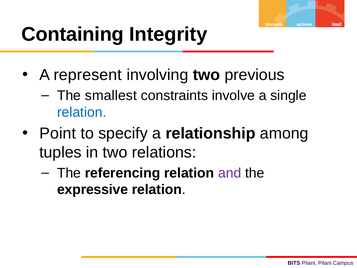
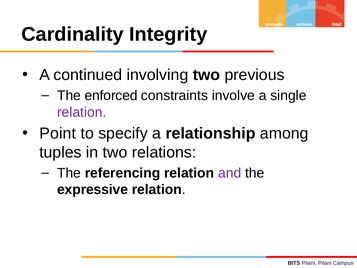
Containing: Containing -> Cardinality
represent: represent -> continued
smallest: smallest -> enforced
relation at (82, 112) colour: blue -> purple
